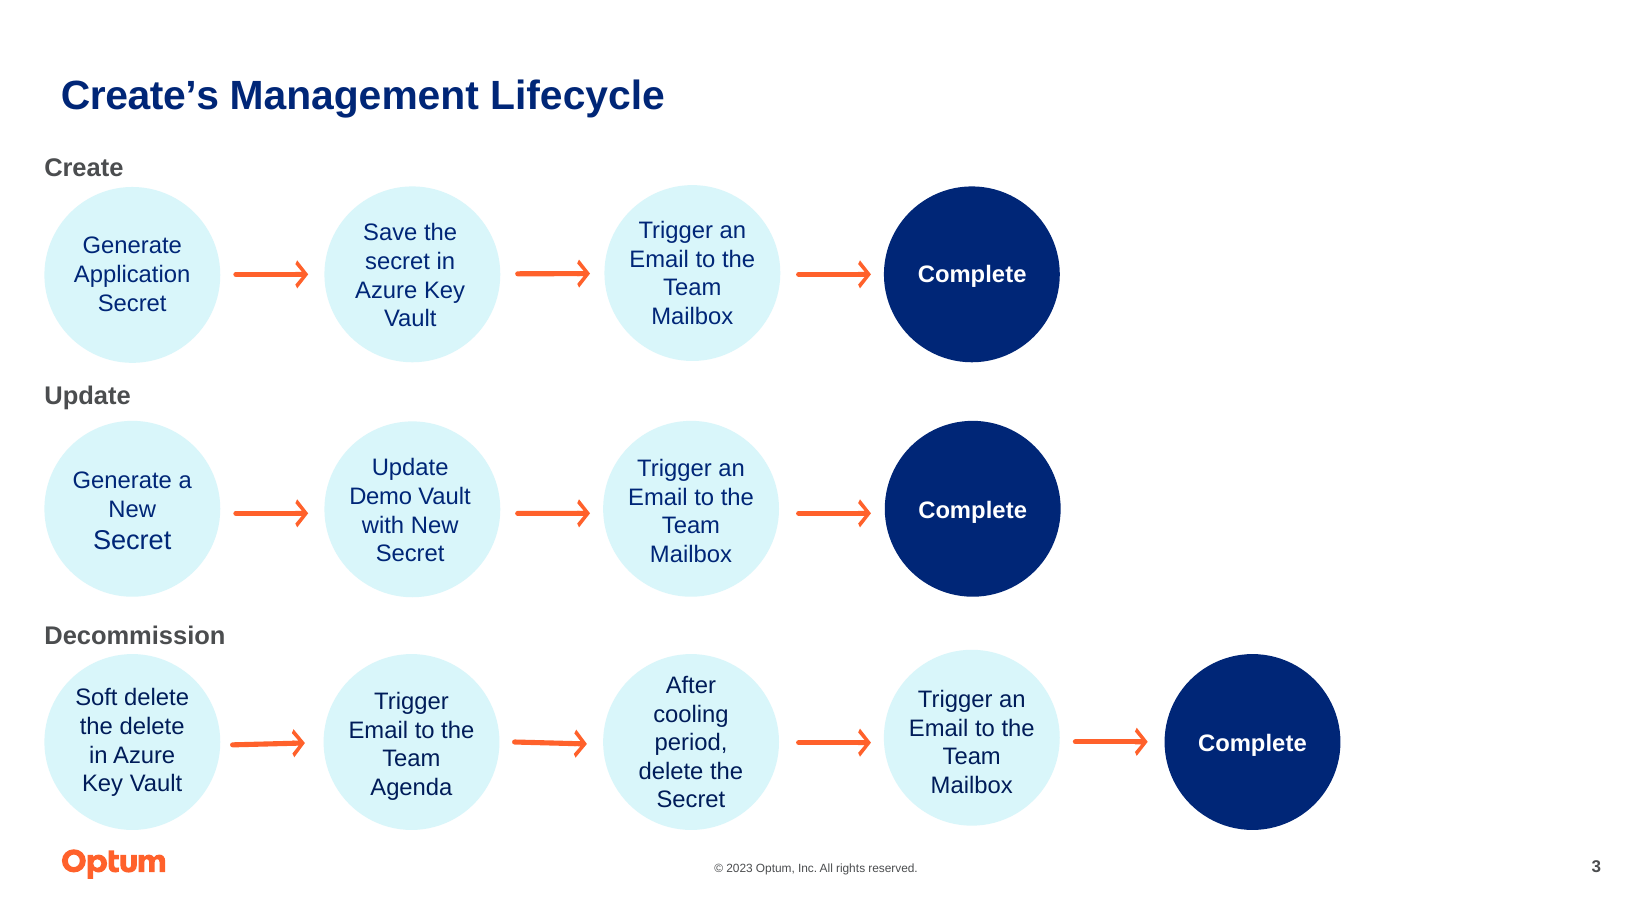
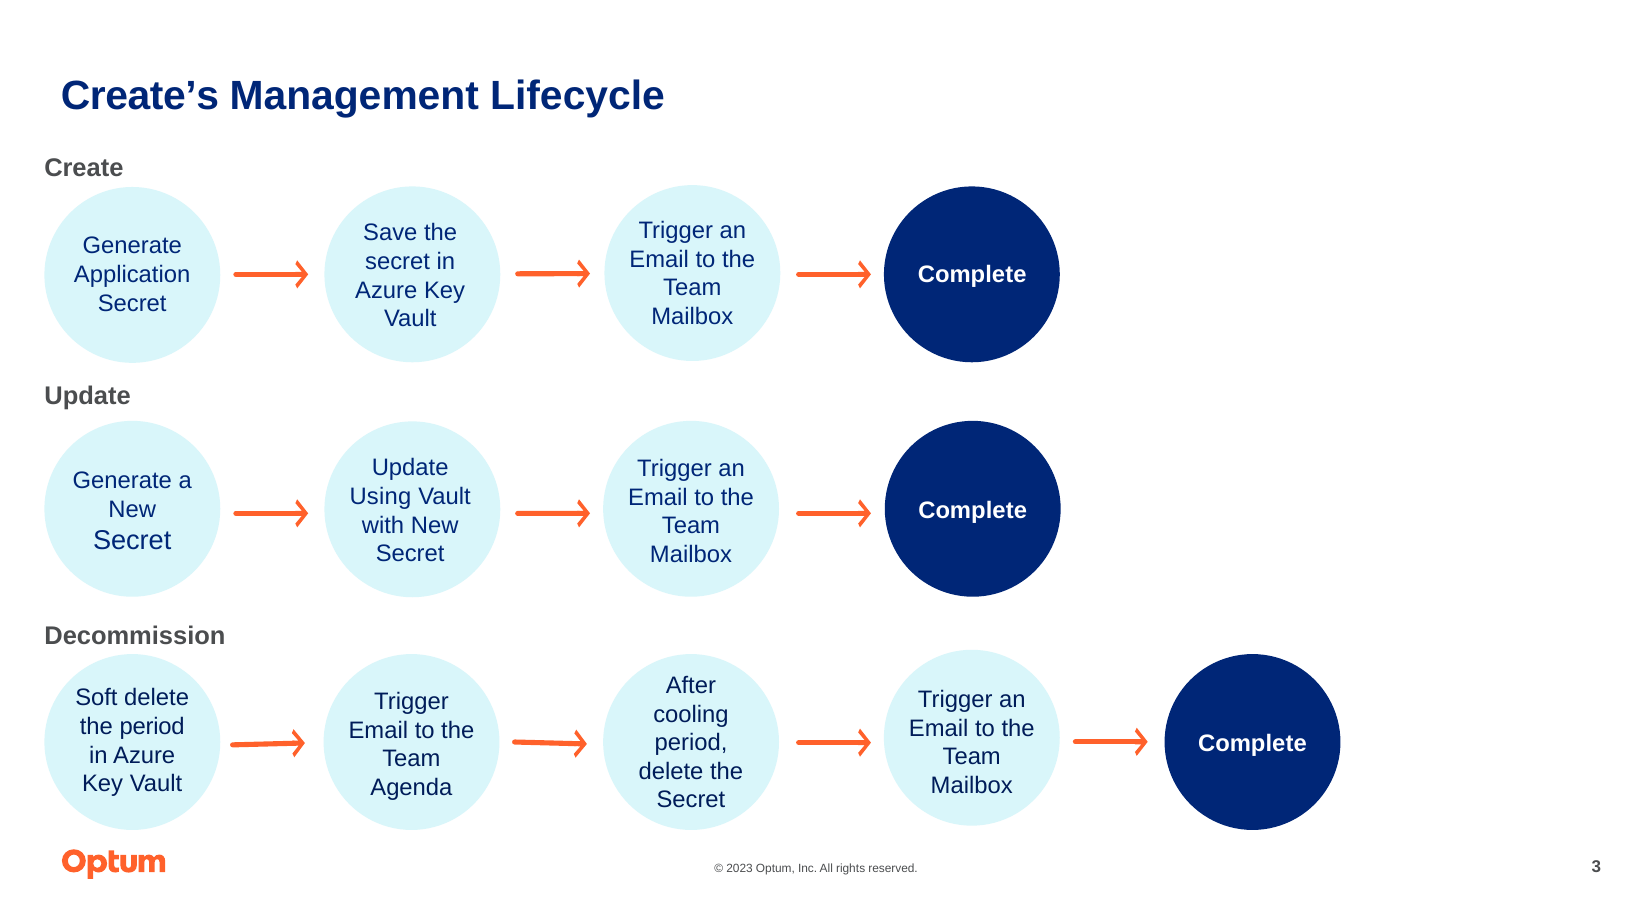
Demo: Demo -> Using
the delete: delete -> period
